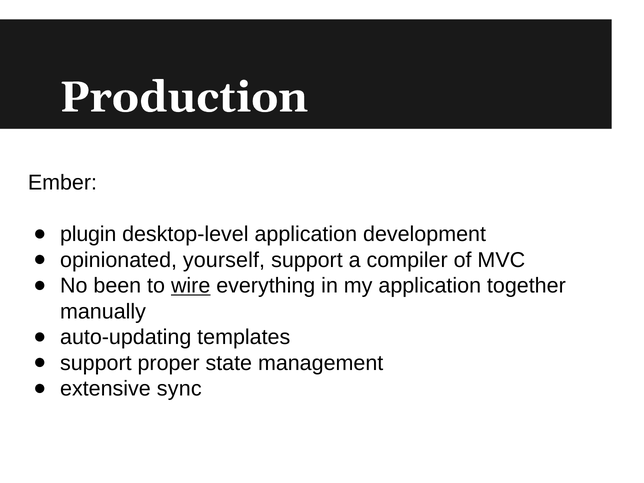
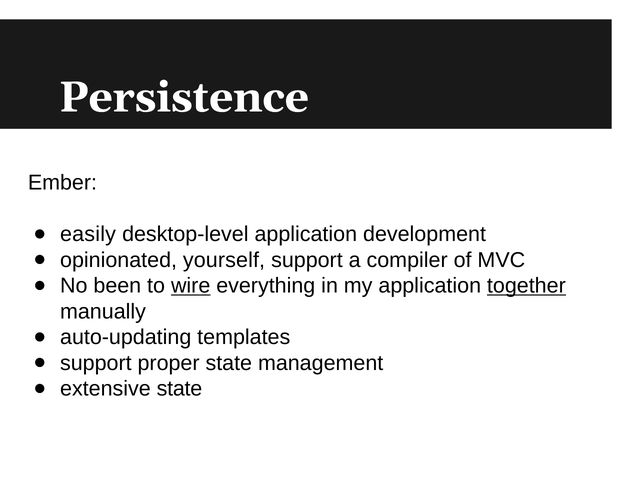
Production: Production -> Persistence
plugin: plugin -> easily
together underline: none -> present
extensive sync: sync -> state
